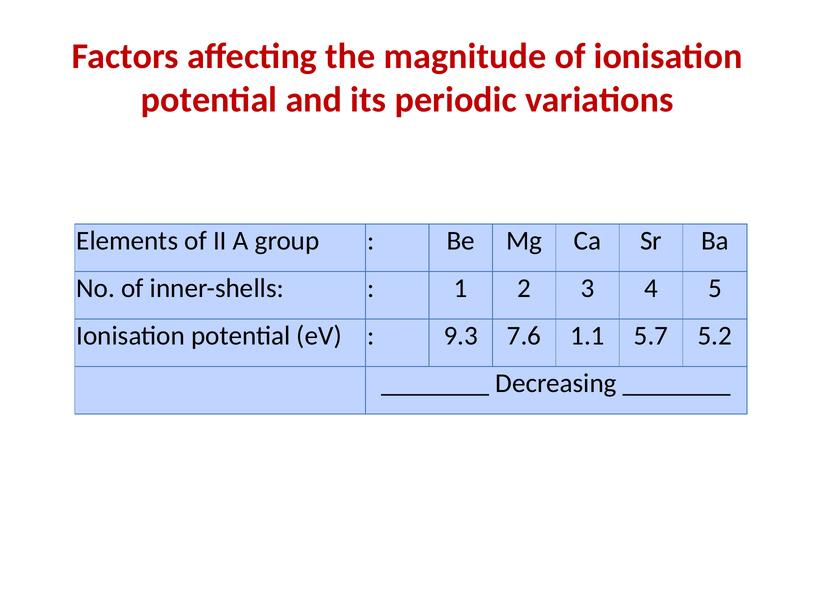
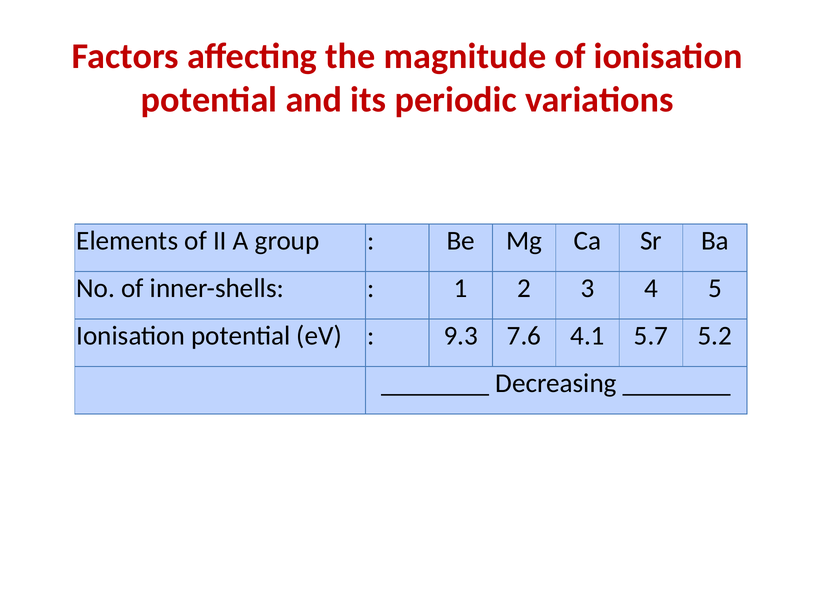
1.1: 1.1 -> 4.1
